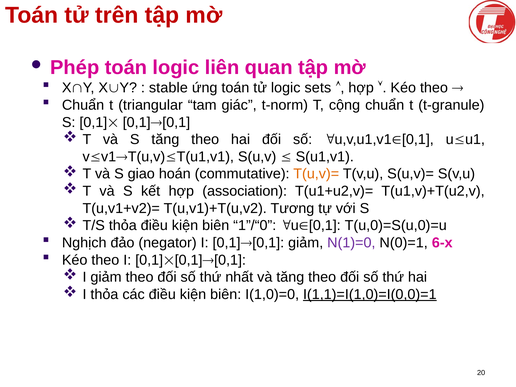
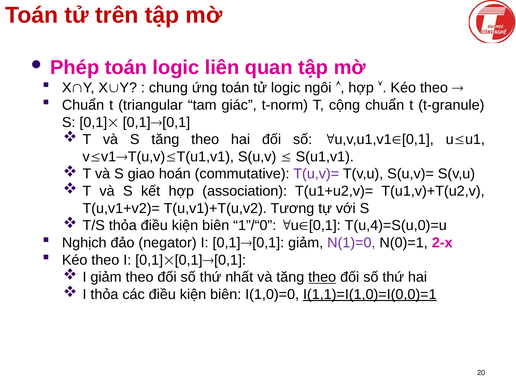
stable: stable -> chung
sets: sets -> ngôi
T(u,v)= colour: orange -> purple
T(u,0)=S(u,0)=u: T(u,0)=S(u,0)=u -> T(u,4)=S(u,0)=u
6-x: 6-x -> 2-x
theo at (322, 277) underline: none -> present
